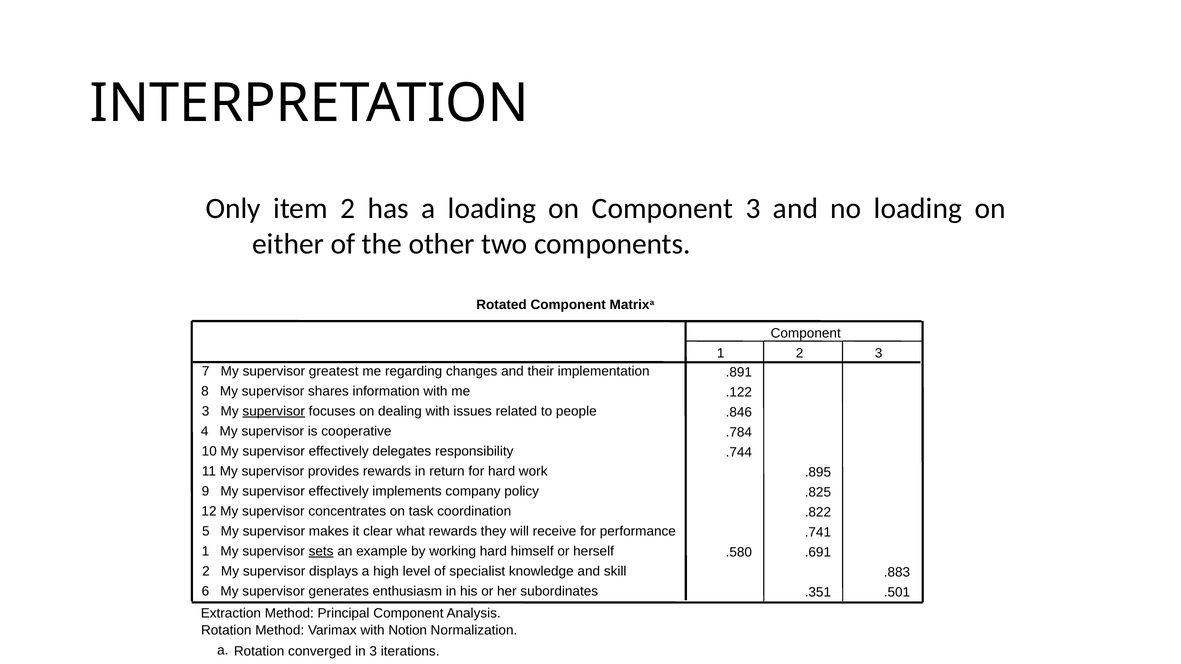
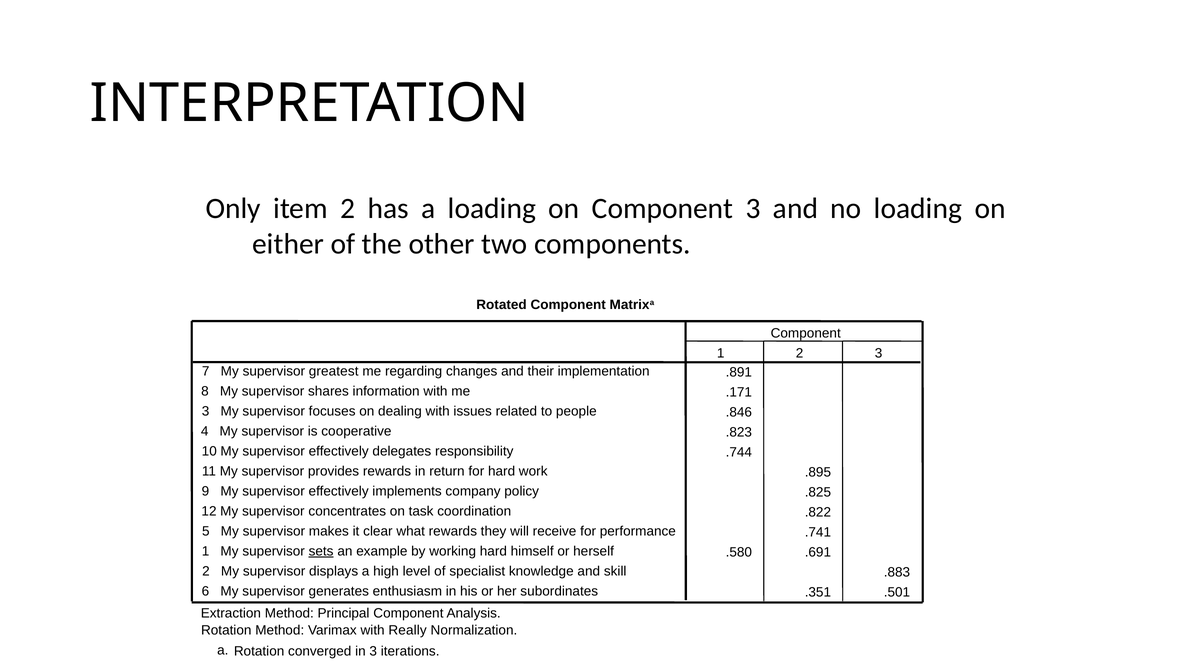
.122: .122 -> .171
supervisor at (274, 411) underline: present -> none
.784: .784 -> .823
Notion: Notion -> Really
